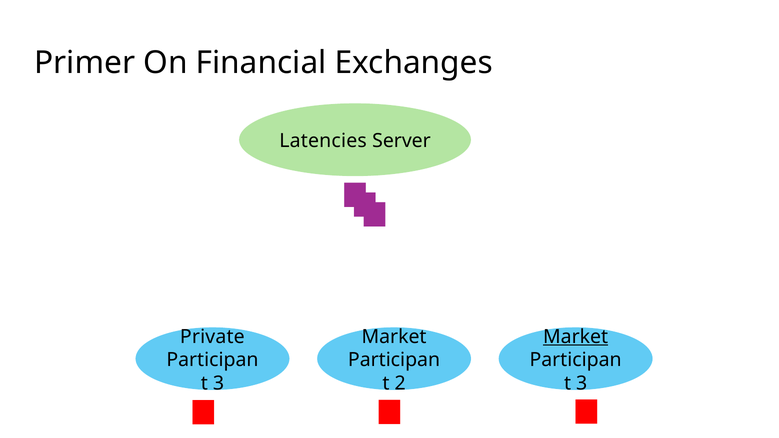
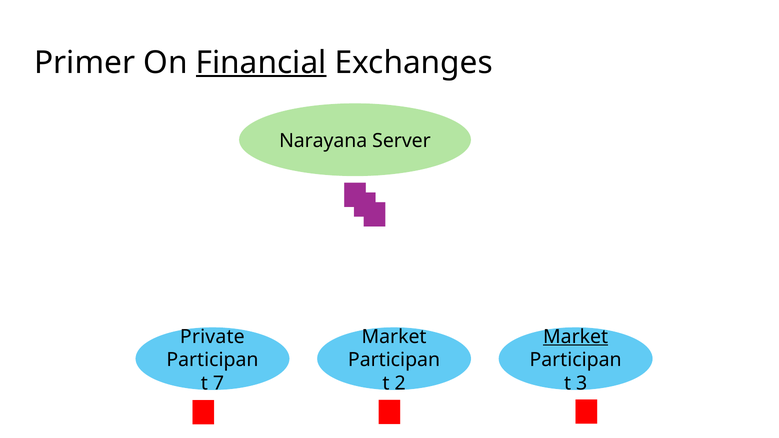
Financial underline: none -> present
Latencies: Latencies -> Narayana
3 at (219, 384): 3 -> 7
